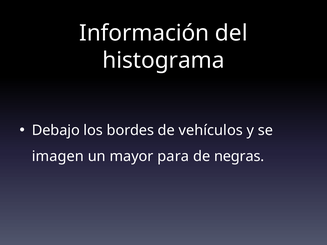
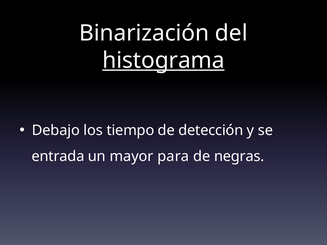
Información: Información -> Binarización
histograma underline: none -> present
bordes: bordes -> tiempo
vehículos: vehículos -> detección
imagen: imagen -> entrada
